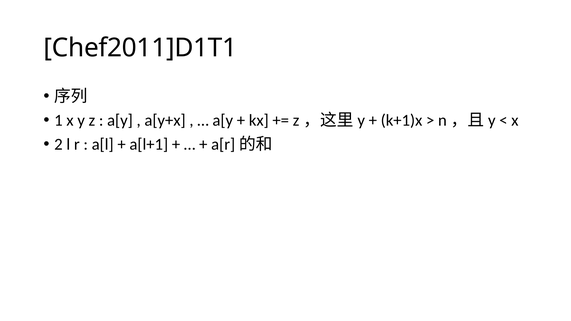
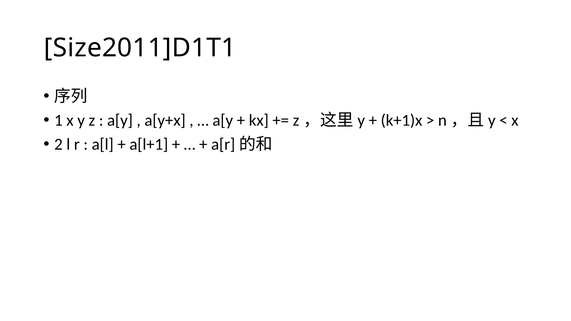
Chef2011]D1T1: Chef2011]D1T1 -> Size2011]D1T1
